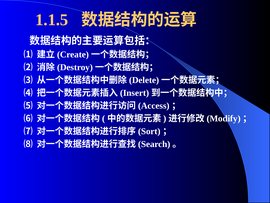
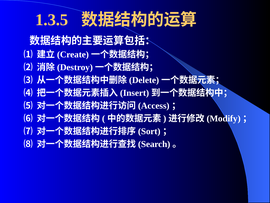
1.1.5: 1.1.5 -> 1.3.5
